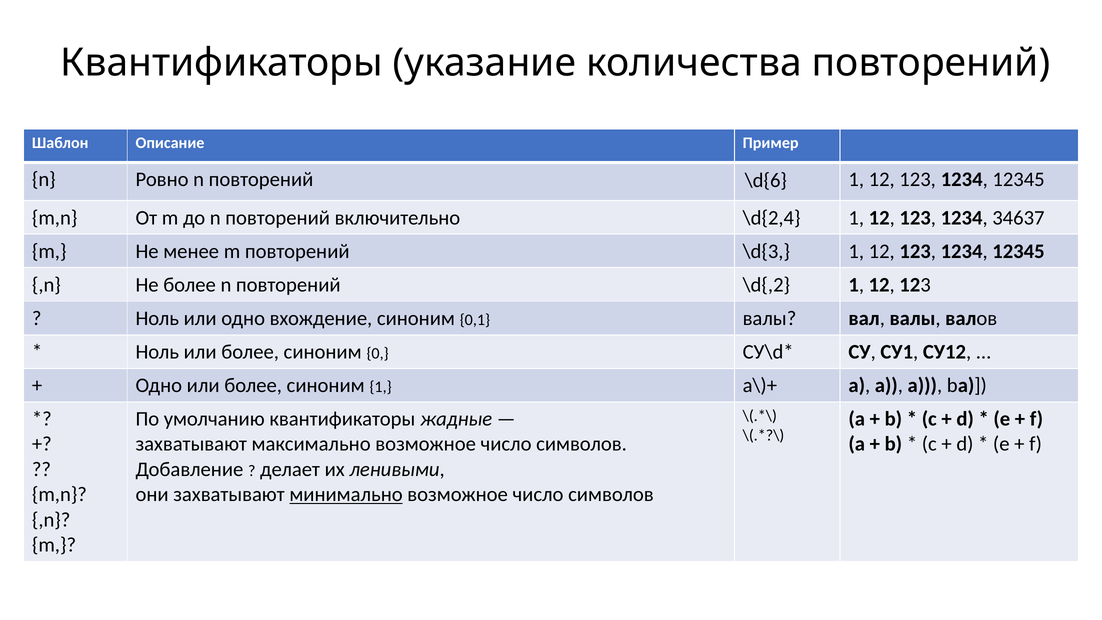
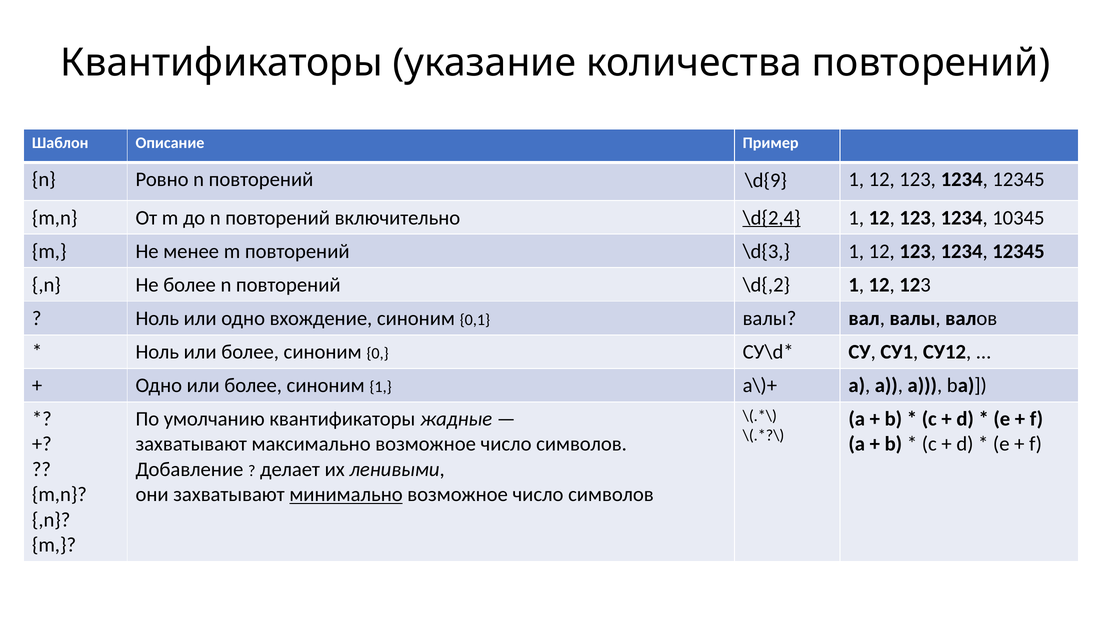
\d{6: \d{6 -> \d{9
\d{2,4 underline: none -> present
34637: 34637 -> 10345
